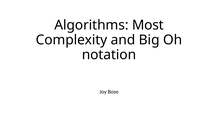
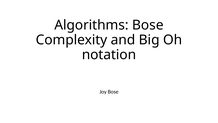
Algorithms Most: Most -> Bose
